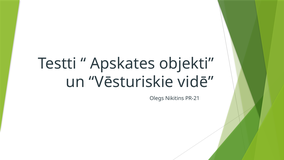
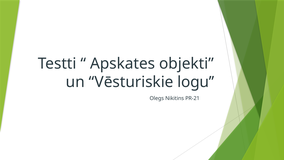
vidē: vidē -> logu
